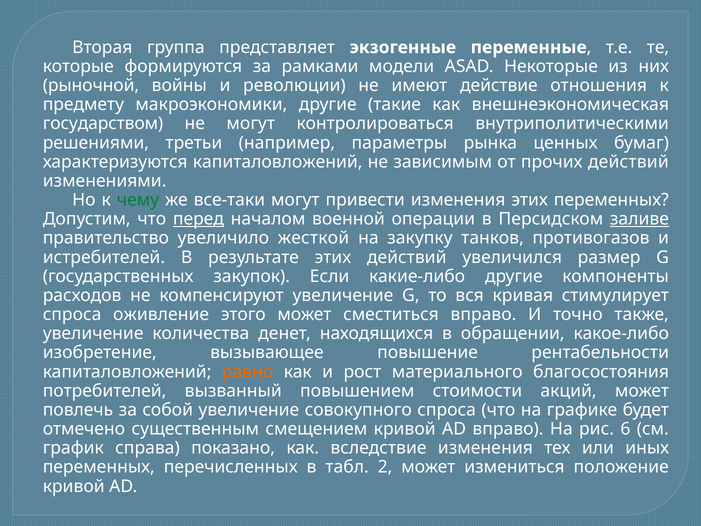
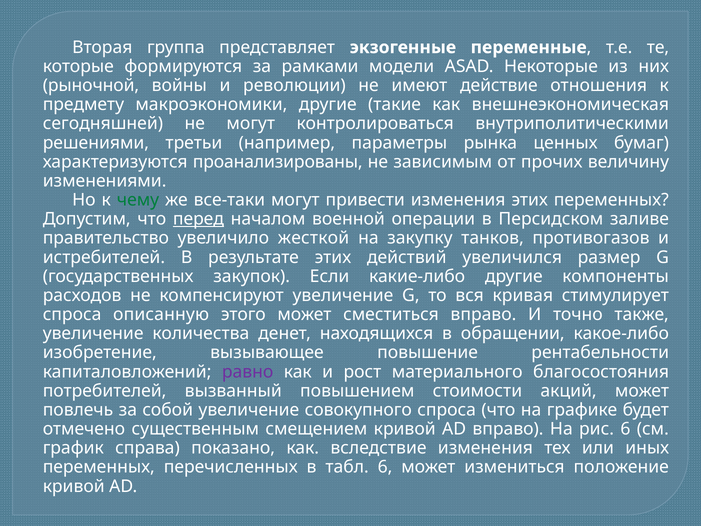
государством: государством -> сегодняшней
характеризуются капиталовложений: капиталовложений -> проанализированы
прочих действий: действий -> величину
заливе underline: present -> none
оживление: оживление -> описанную
равно colour: orange -> purple
табл 2: 2 -> 6
